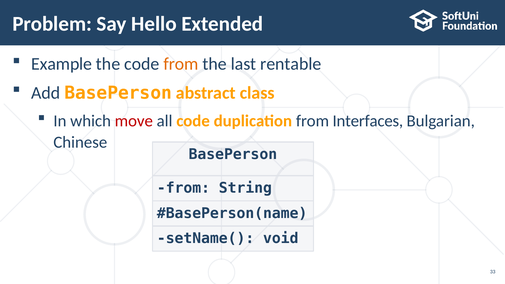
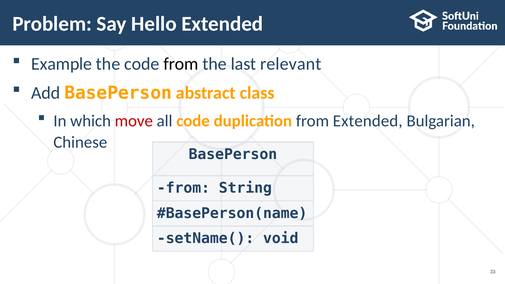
from at (181, 64) colour: orange -> black
rentable: rentable -> relevant
from Interfaces: Interfaces -> Extended
